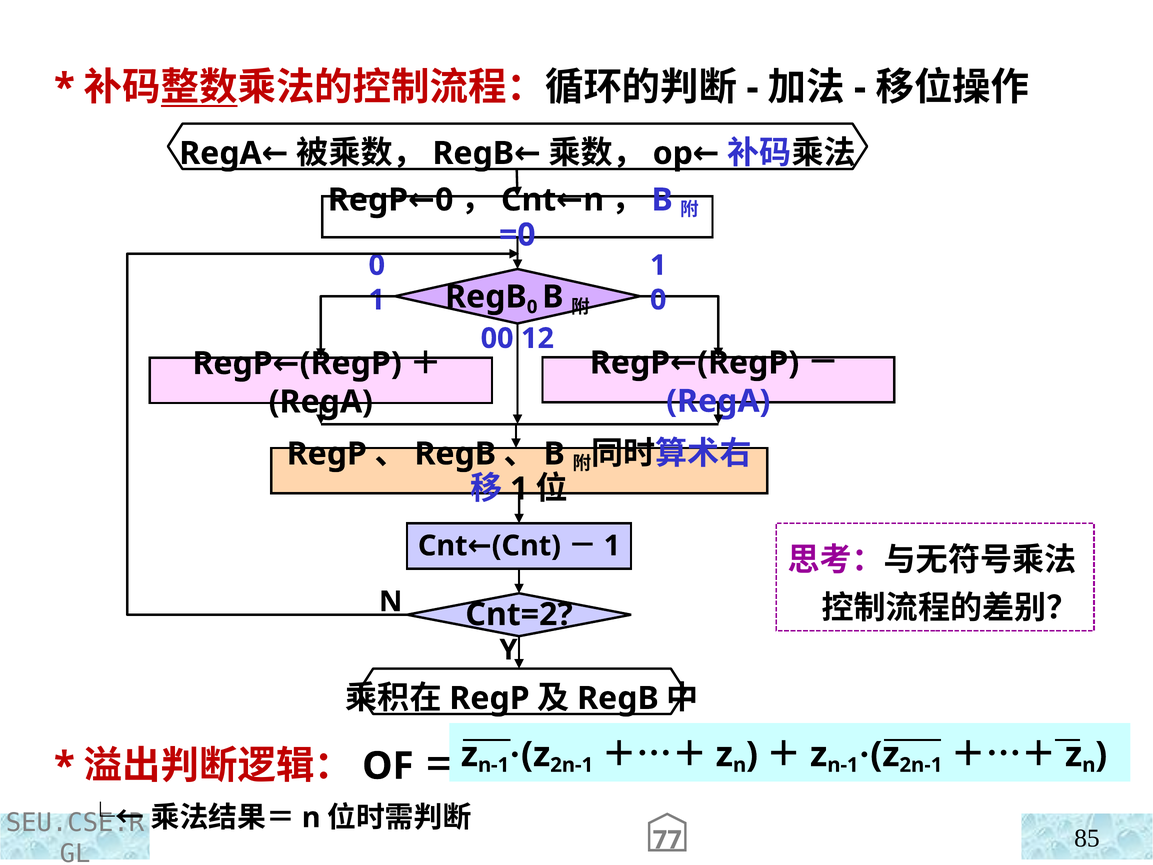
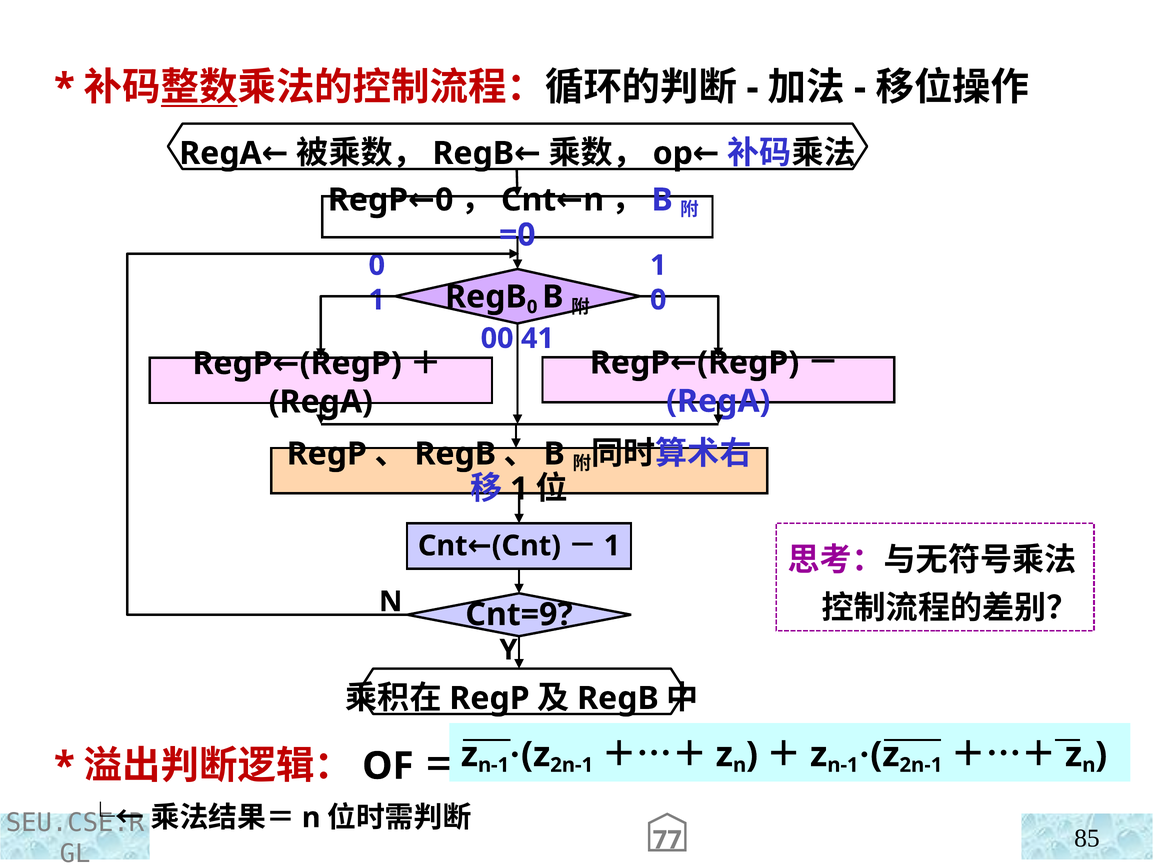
12: 12 -> 41
Cnt=2: Cnt=2 -> Cnt=9
